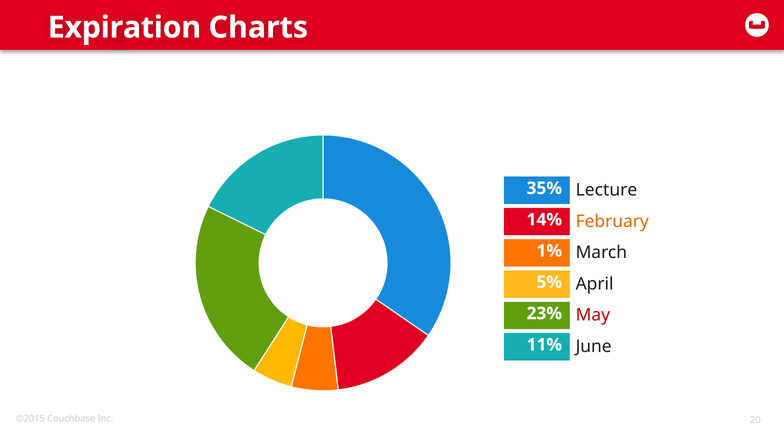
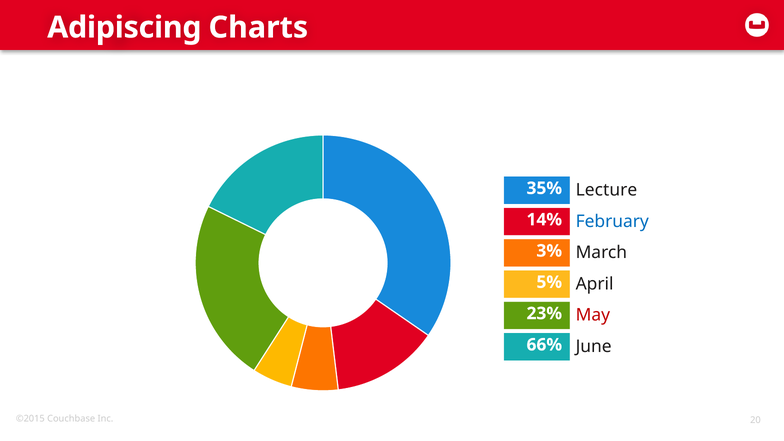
Expiration: Expiration -> Adipiscing
February colour: orange -> blue
1%: 1% -> 3%
11%: 11% -> 66%
